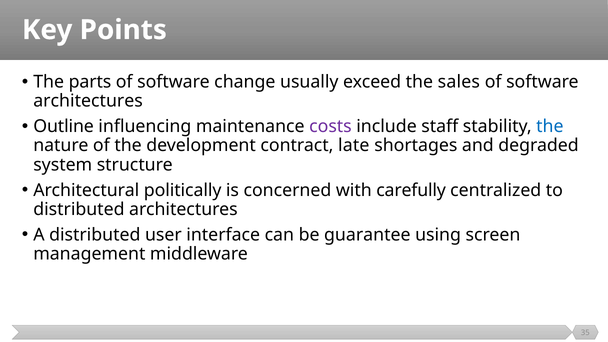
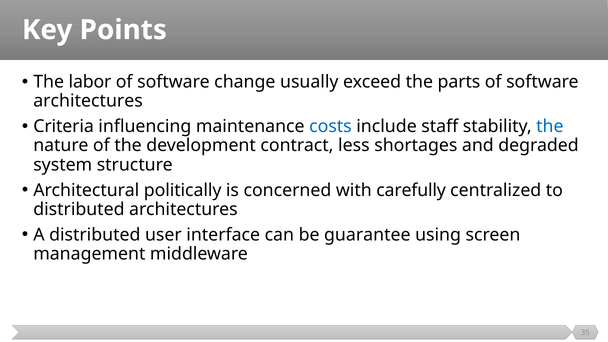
parts: parts -> labor
sales: sales -> parts
Outline: Outline -> Criteria
costs colour: purple -> blue
late: late -> less
